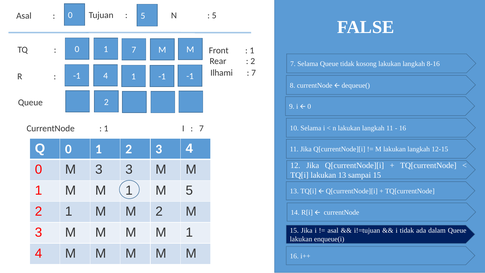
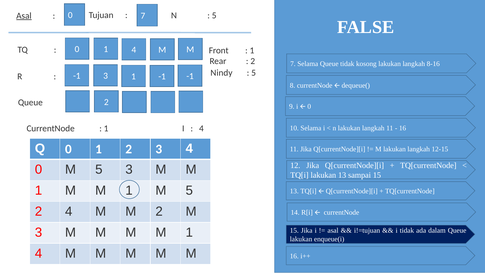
0 5: 5 -> 7
Asal at (24, 16) underline: none -> present
0 1 7: 7 -> 4
Ilhami: Ilhami -> Nindy
7 at (254, 73): 7 -> 5
-1 4: 4 -> 3
7 at (201, 128): 7 -> 4
0 M 3: 3 -> 5
2 1: 1 -> 4
